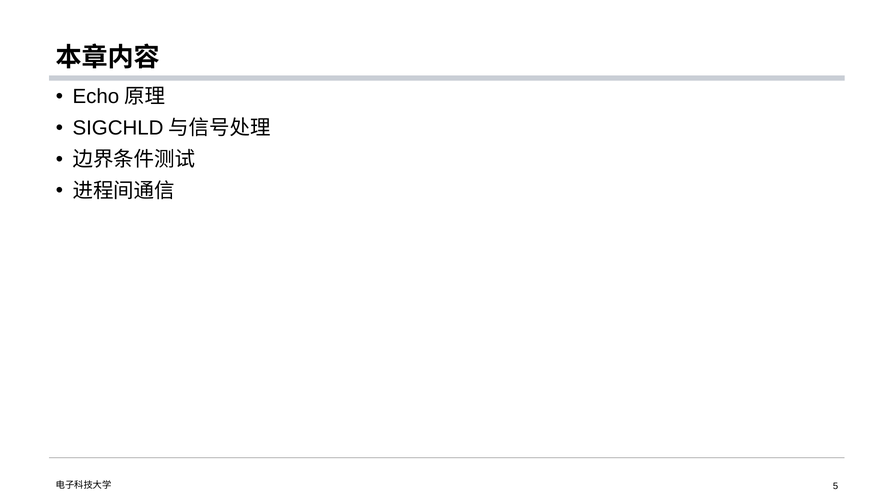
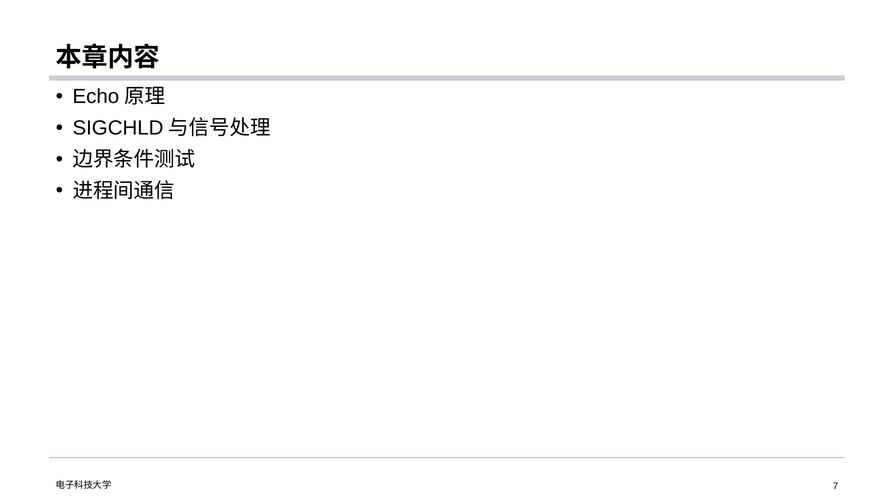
5: 5 -> 7
